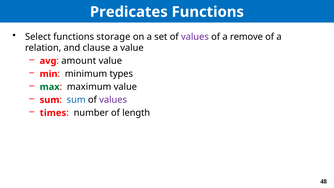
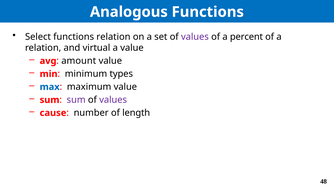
Predicates: Predicates -> Analogous
functions storage: storage -> relation
remove: remove -> percent
clause: clause -> virtual
max colour: green -> blue
sum at (76, 100) colour: blue -> purple
times: times -> cause
